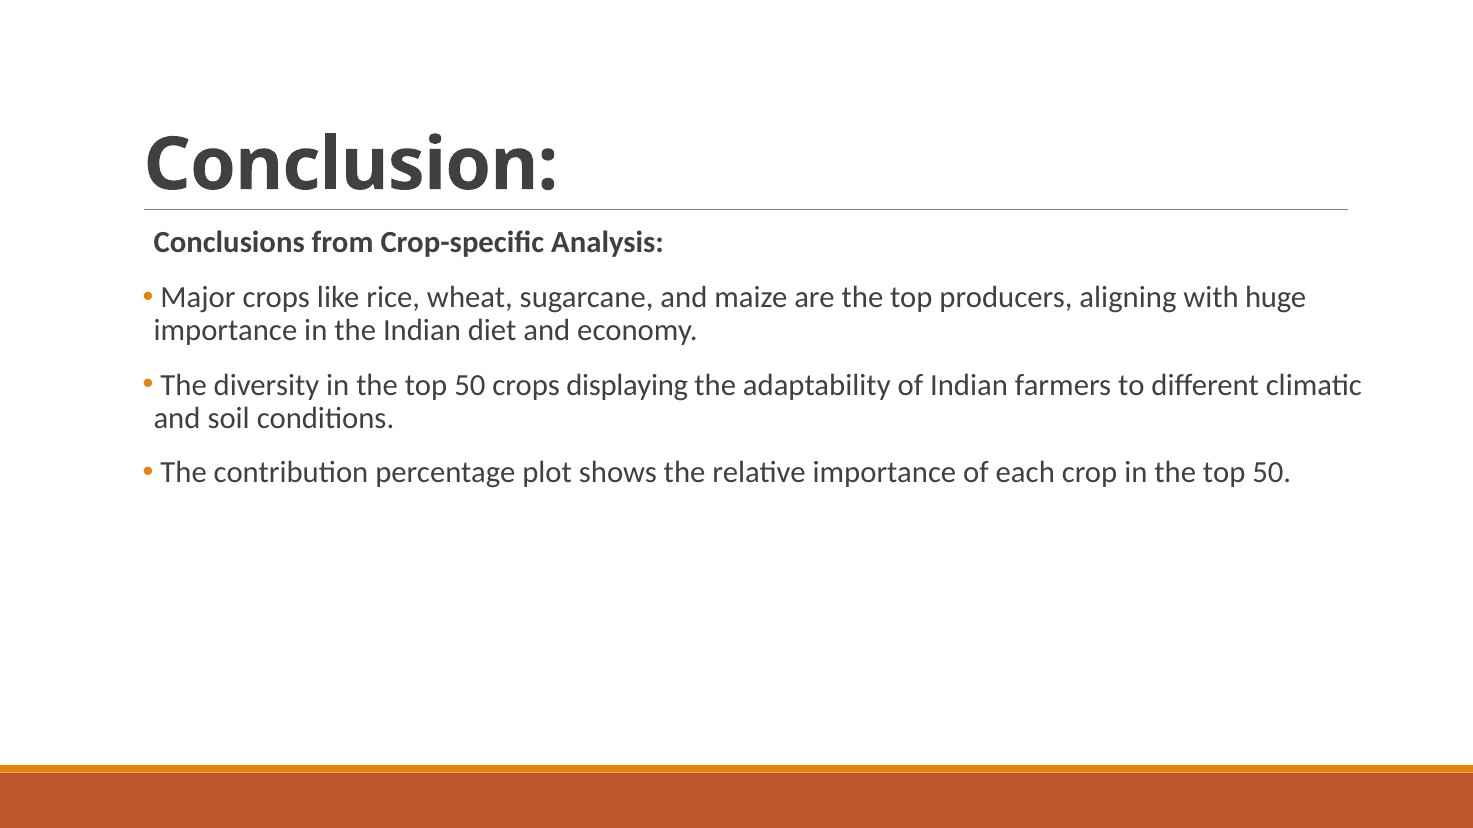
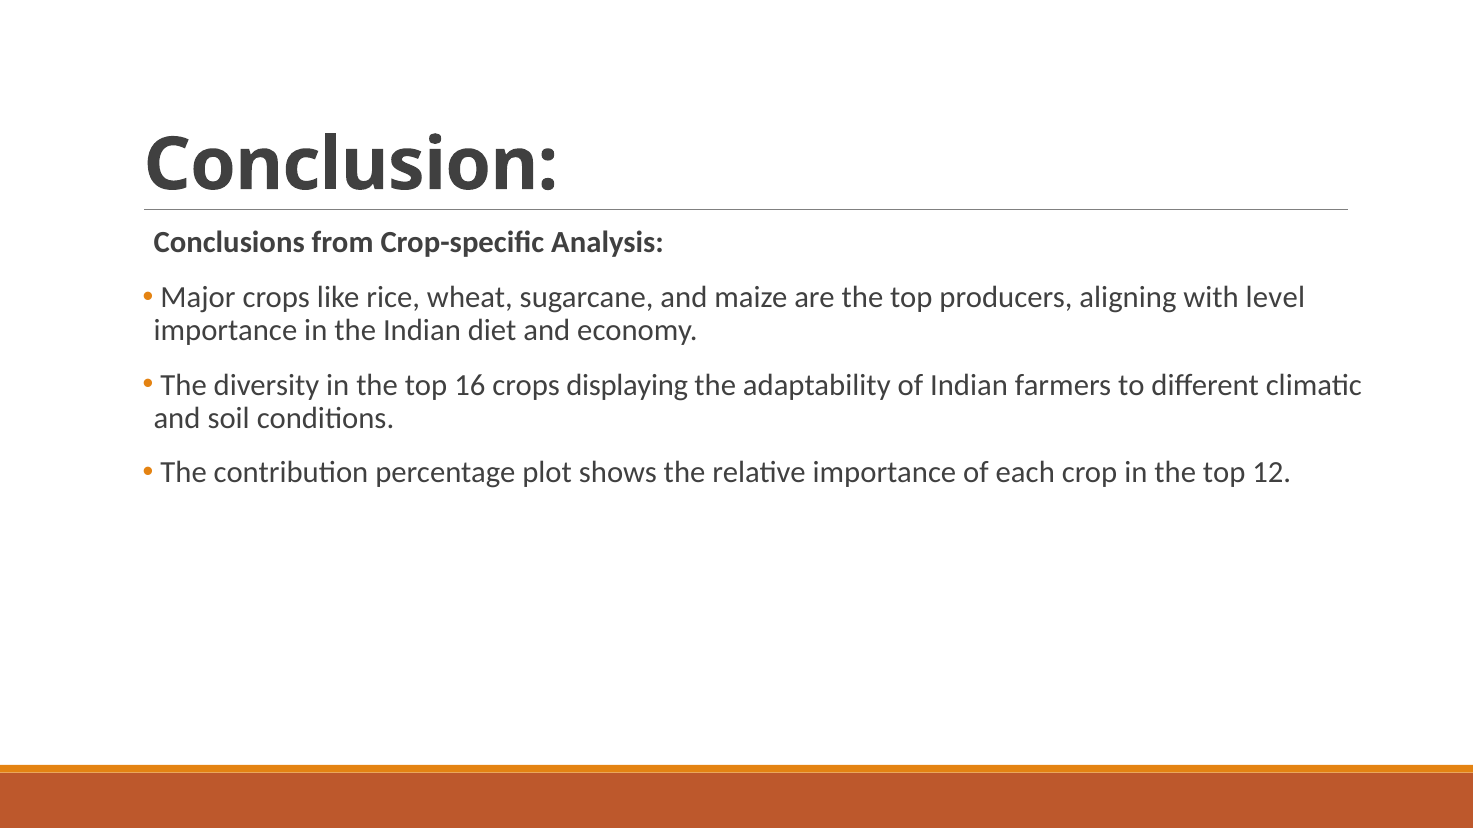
huge: huge -> level
50 at (470, 385): 50 -> 16
50 at (1272, 473): 50 -> 12
